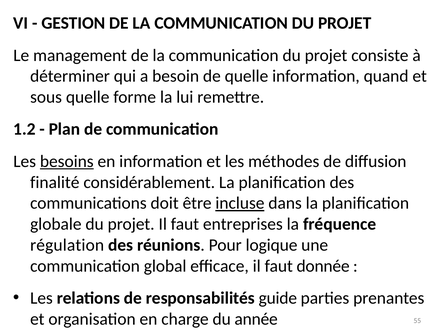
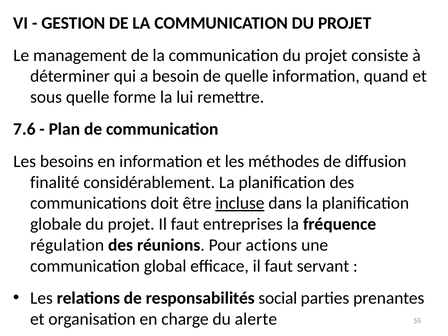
1.2: 1.2 -> 7.6
besoins underline: present -> none
logique: logique -> actions
donnée: donnée -> servant
guide: guide -> social
année: année -> alerte
